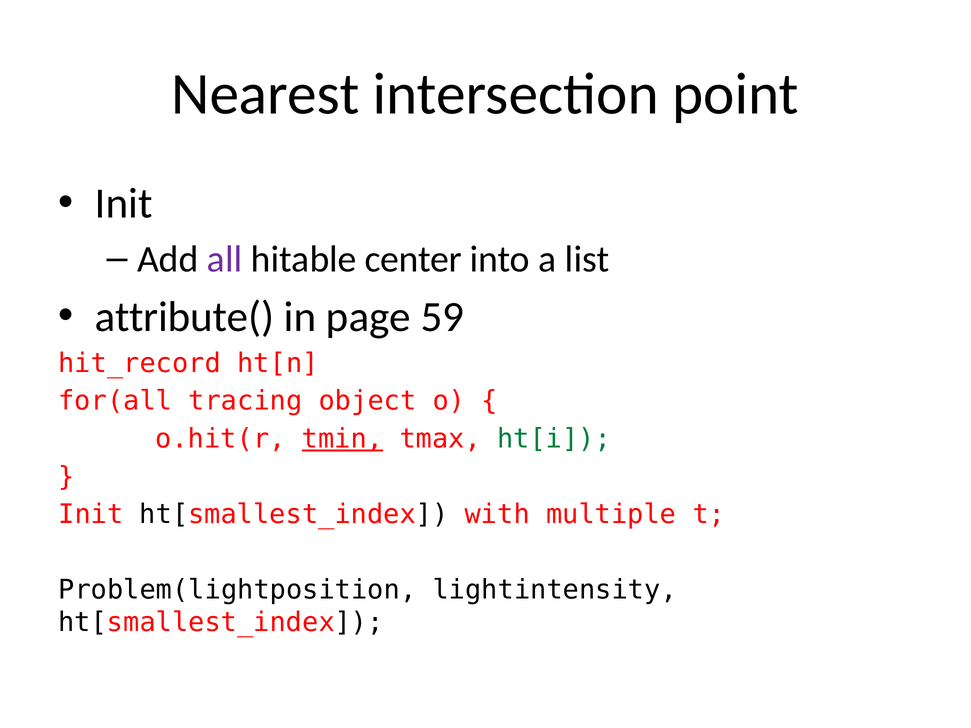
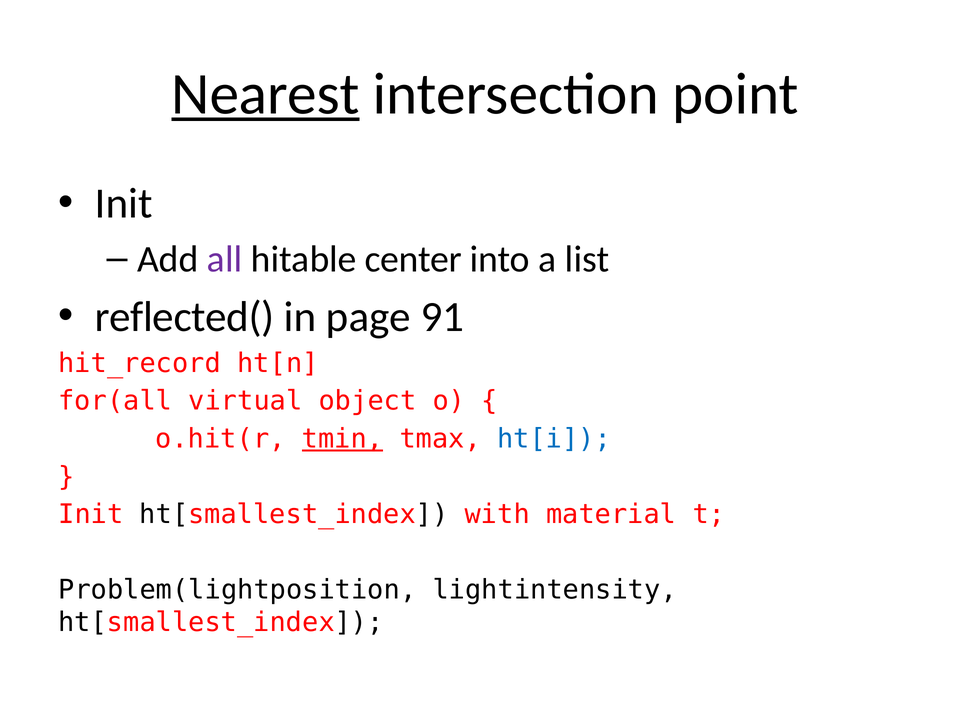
Nearest underline: none -> present
attribute(: attribute( -> reflected(
59: 59 -> 91
tracing: tracing -> virtual
ht[i colour: green -> blue
multiple: multiple -> material
